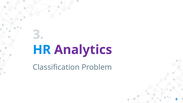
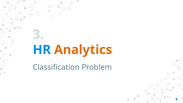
Analytics colour: purple -> orange
